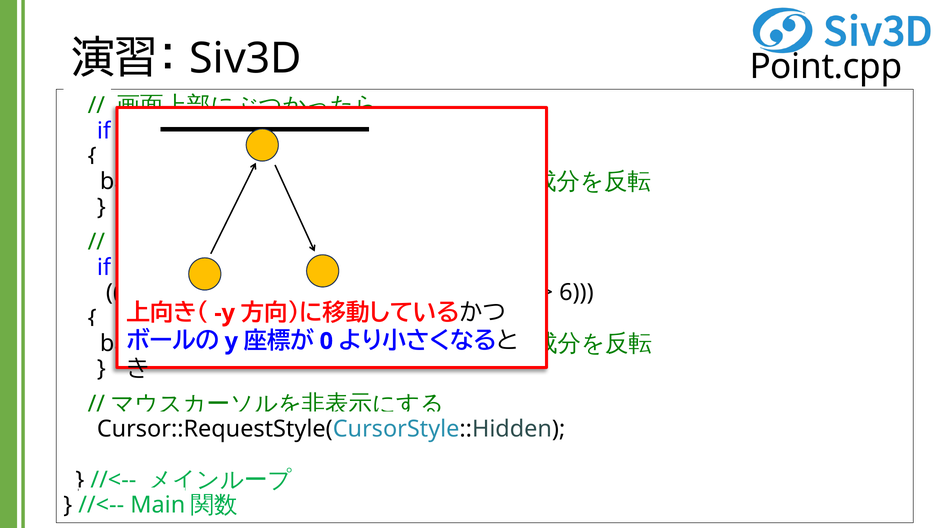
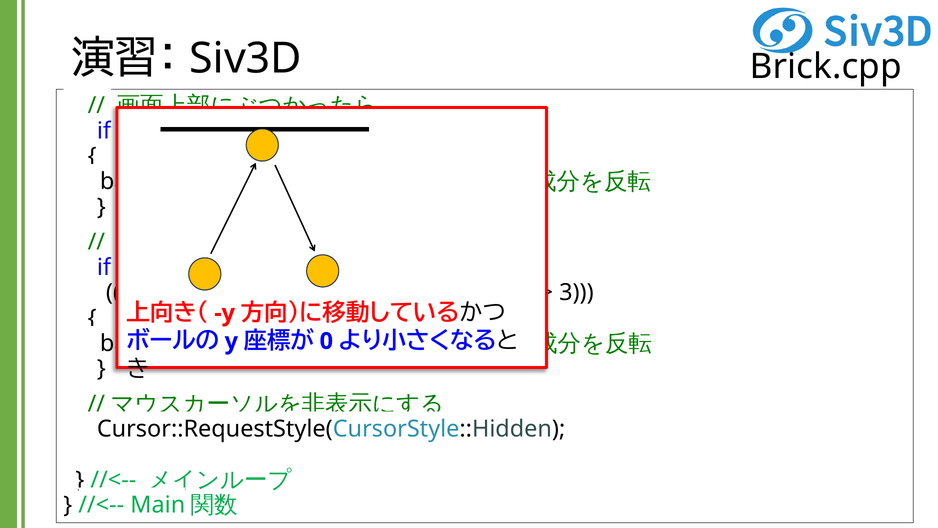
Point.cpp: Point.cpp -> Brick.cpp
6: 6 -> 3
